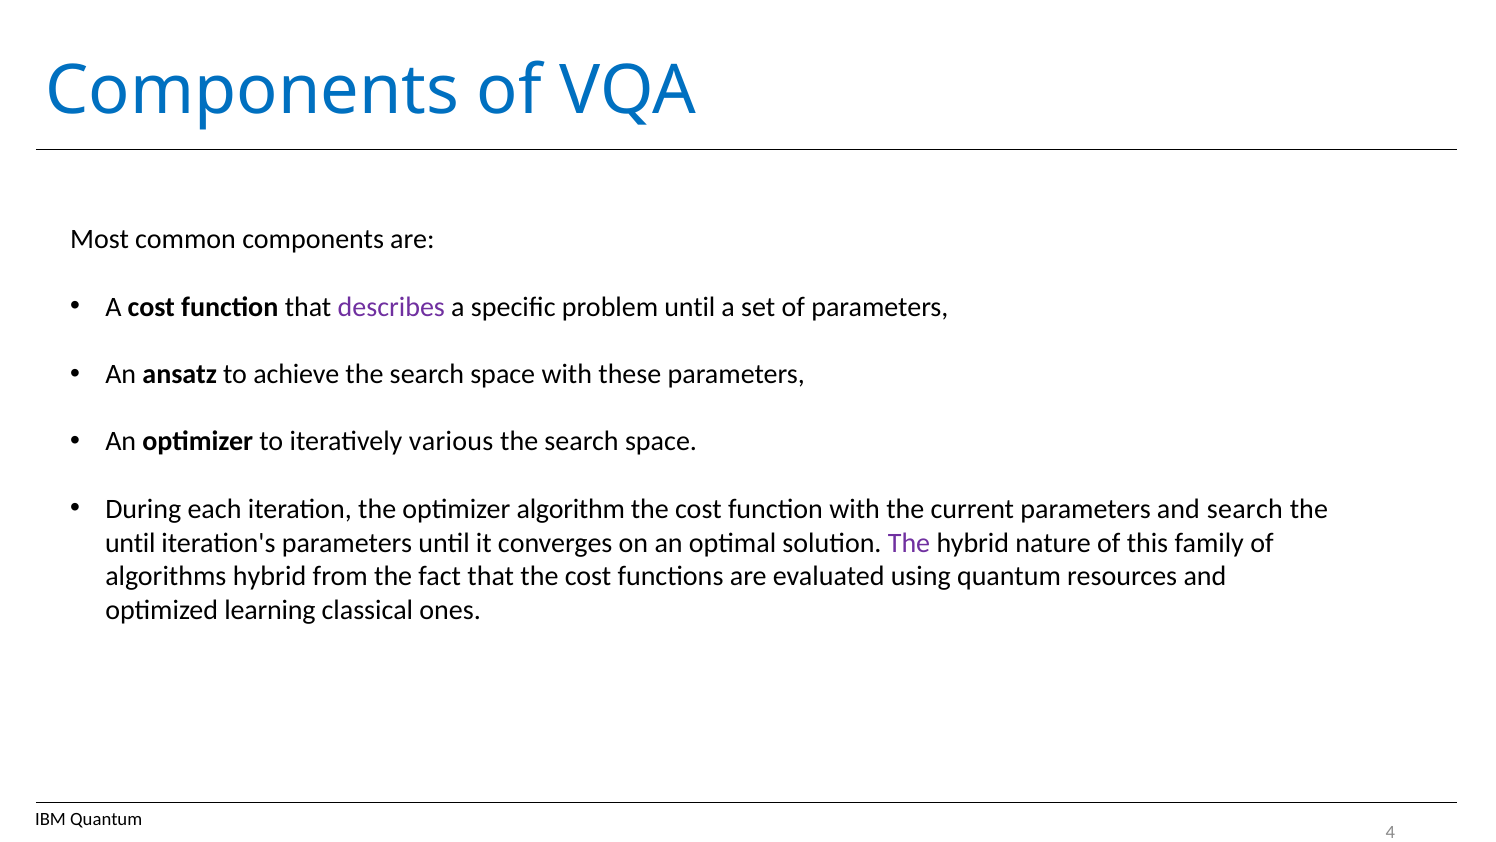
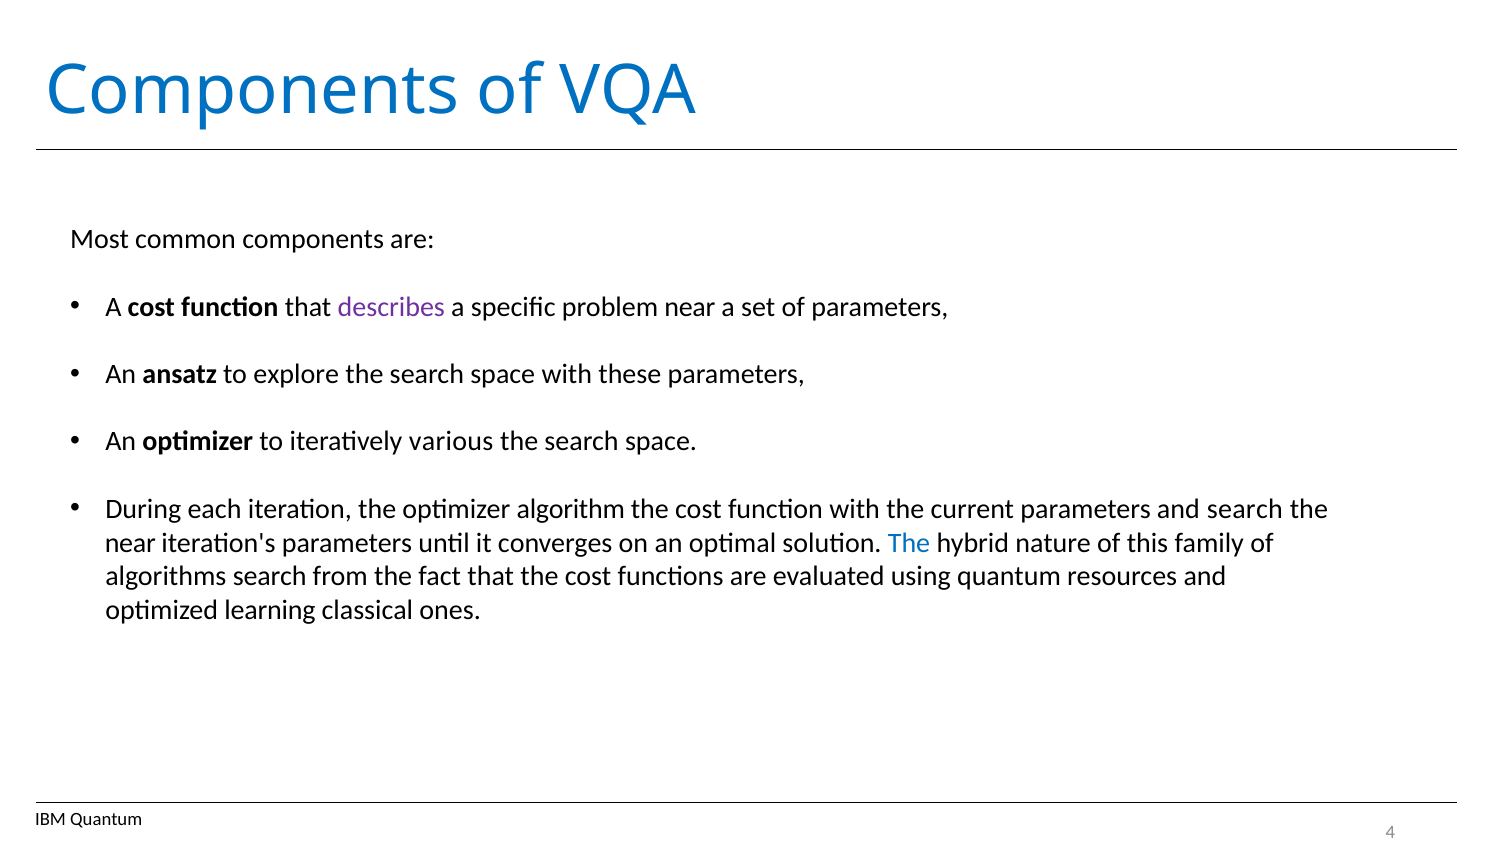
problem until: until -> near
achieve: achieve -> explore
until at (130, 542): until -> near
The at (909, 542) colour: purple -> blue
algorithms hybrid: hybrid -> search
